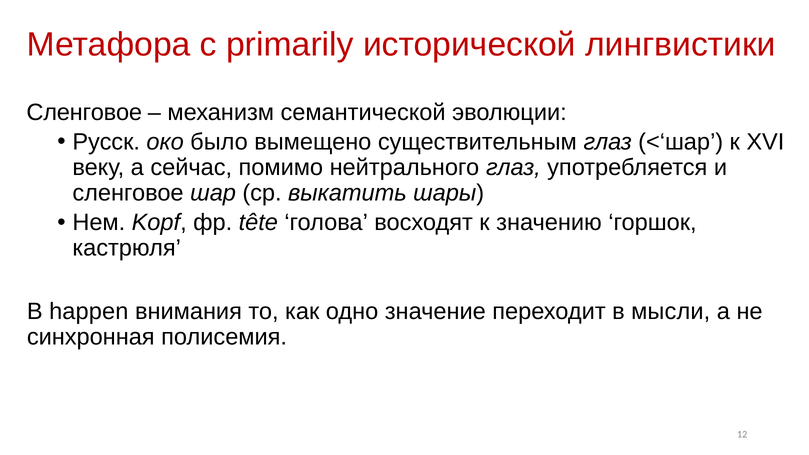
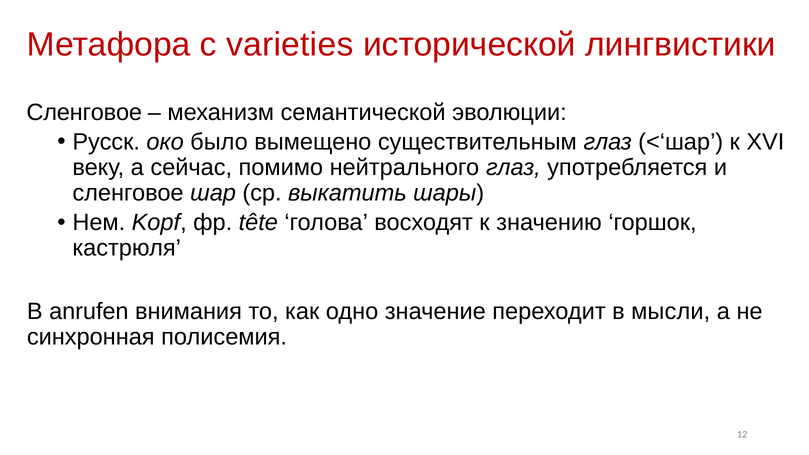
primarily: primarily -> varieties
happen: happen -> anrufen
